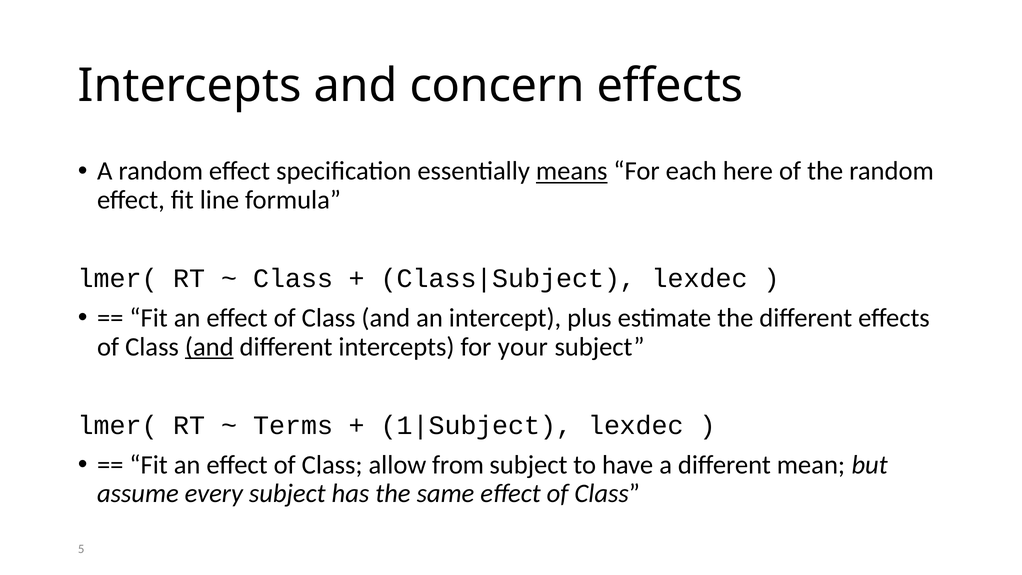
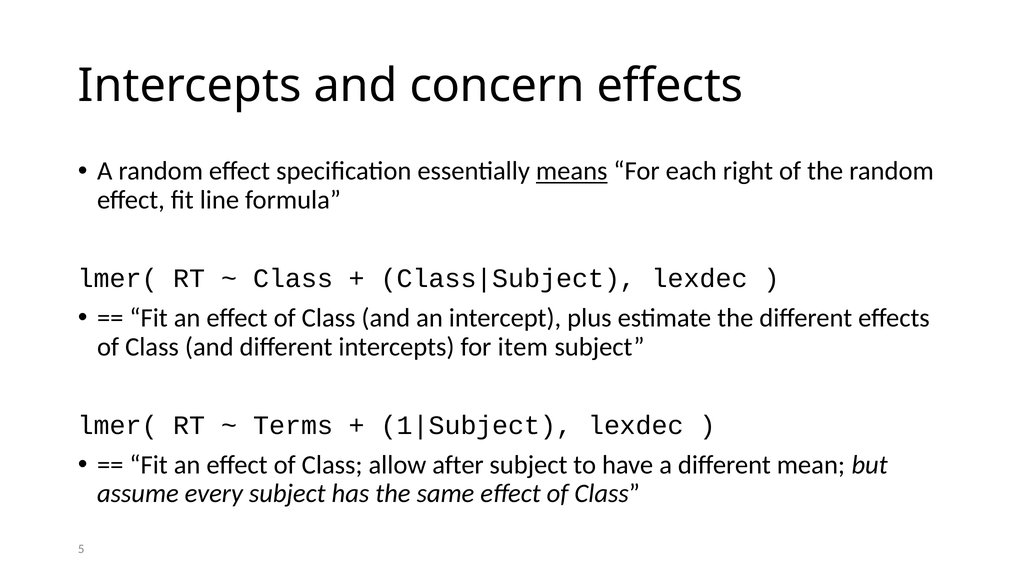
here: here -> right
and at (209, 347) underline: present -> none
your: your -> item
from: from -> after
